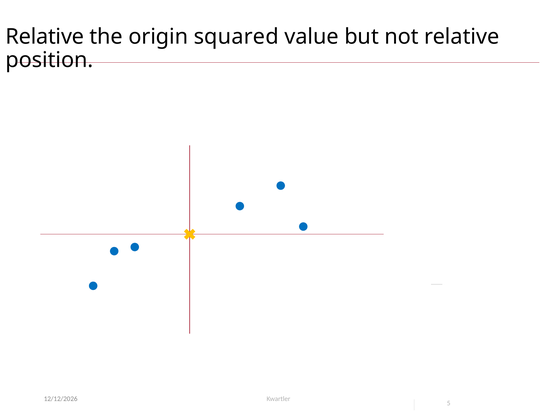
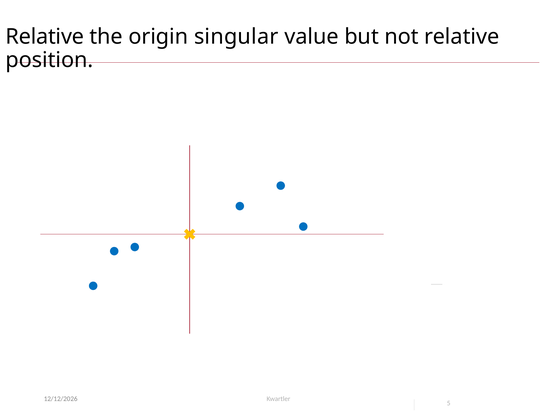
squared: squared -> singular
